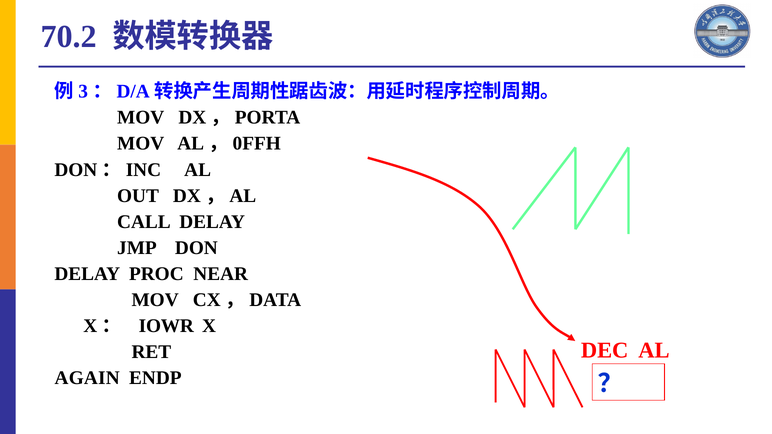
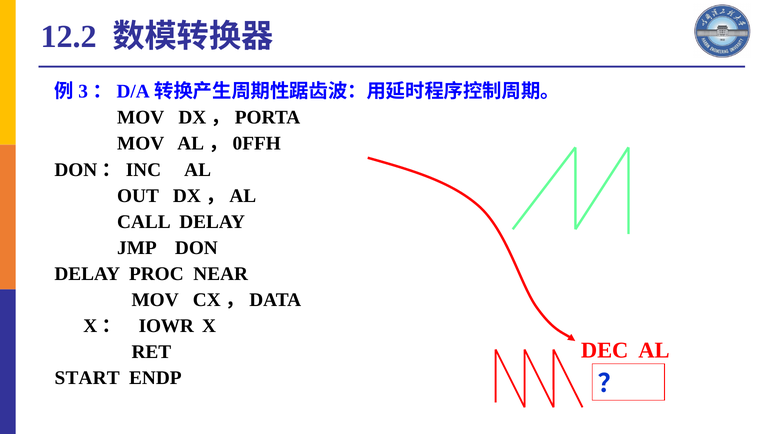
70.2: 70.2 -> 12.2
AGAIN: AGAIN -> START
